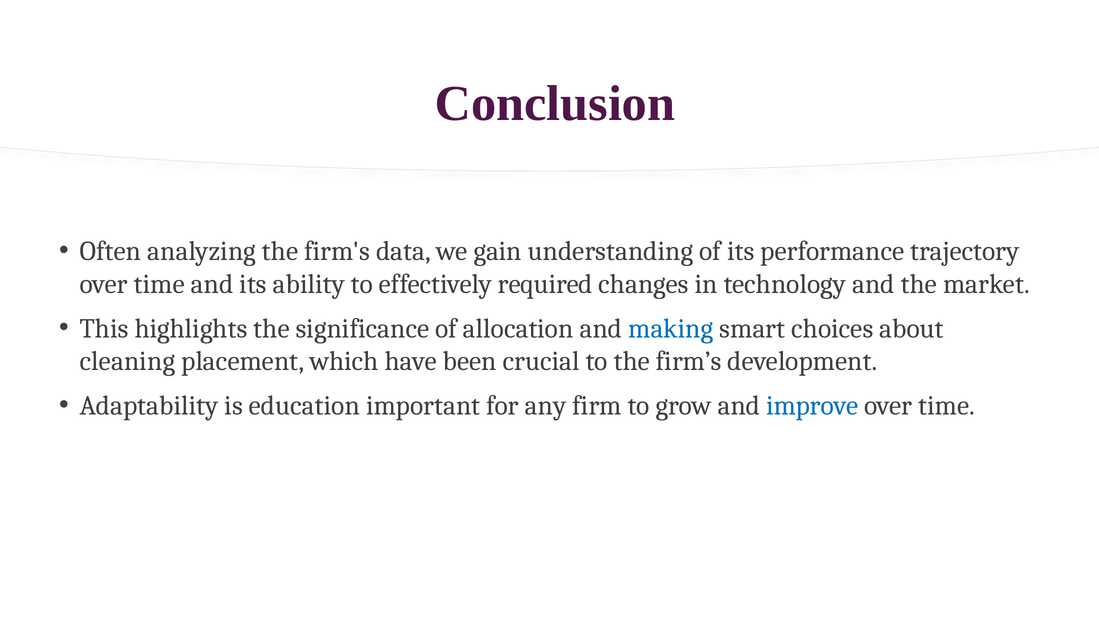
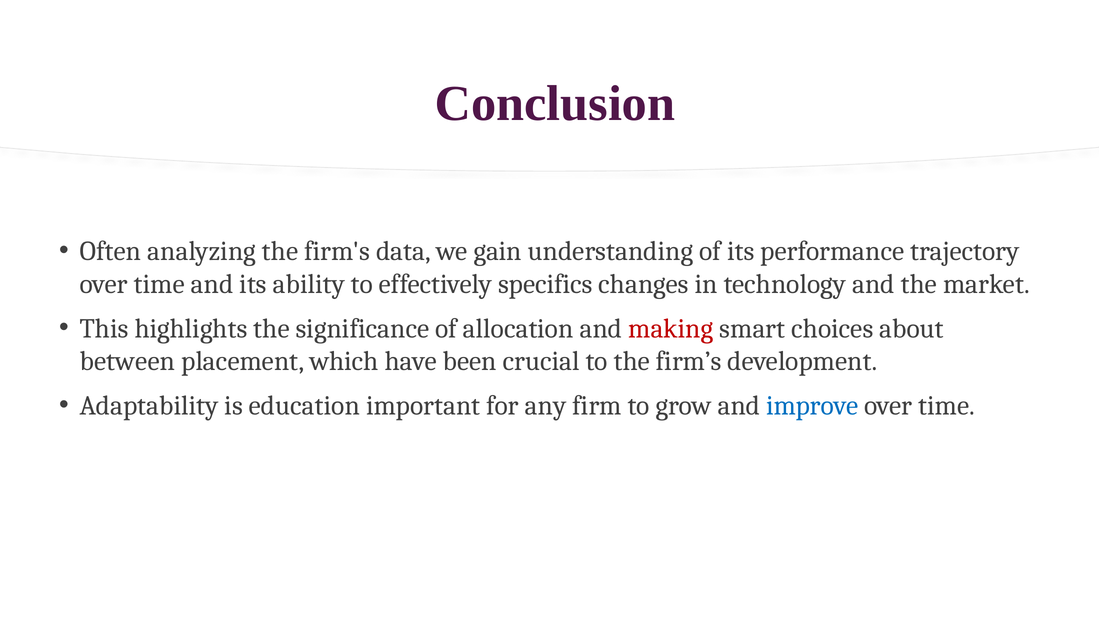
required: required -> specifics
making colour: blue -> red
cleaning: cleaning -> between
